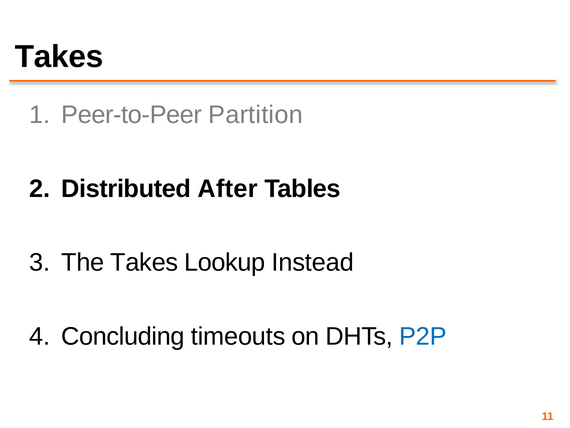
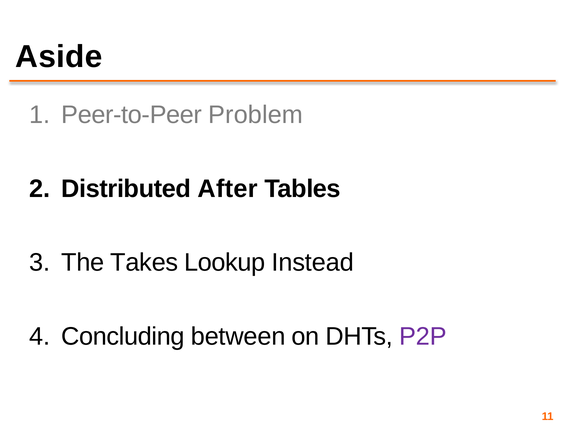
Takes at (59, 57): Takes -> Aside
Partition: Partition -> Problem
timeouts: timeouts -> between
P2P colour: blue -> purple
